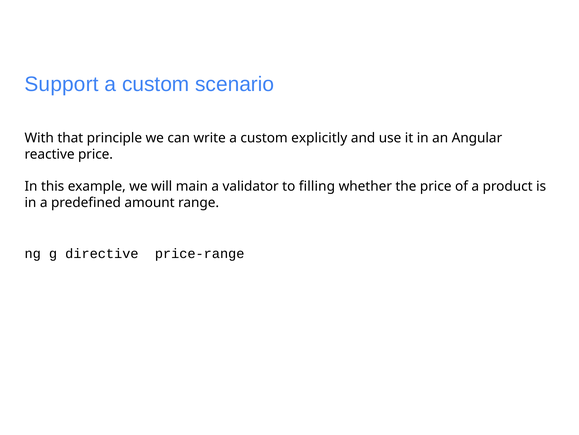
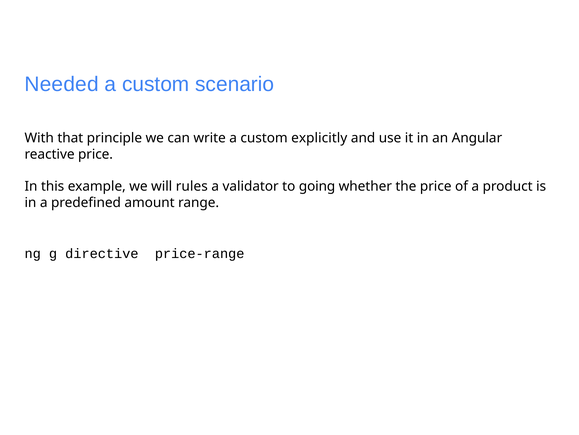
Support: Support -> Needed
main: main -> rules
filling: filling -> going
